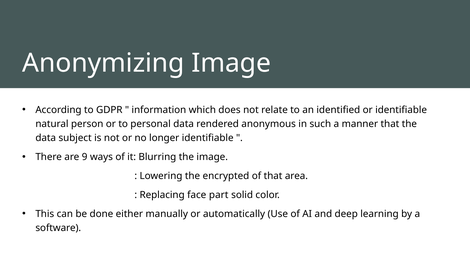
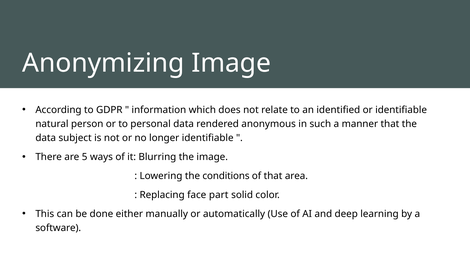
9: 9 -> 5
encrypted: encrypted -> conditions
